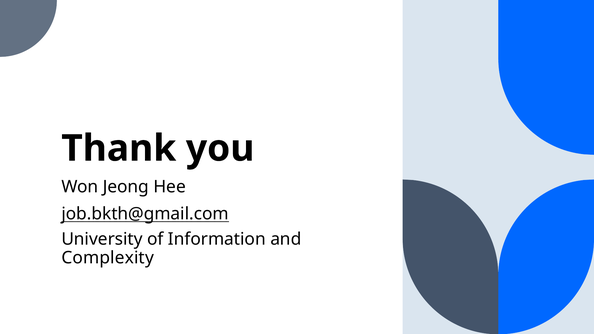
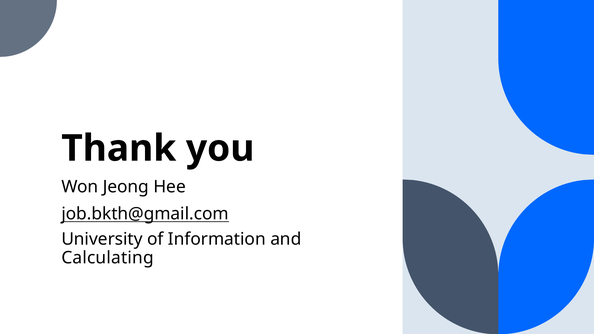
Complexity: Complexity -> Calculating
